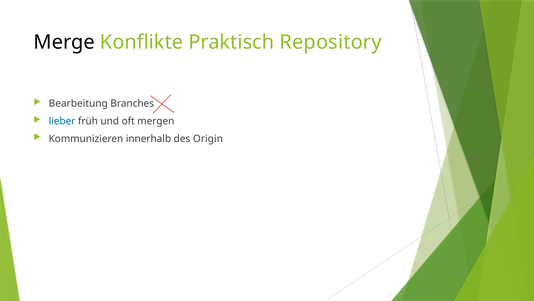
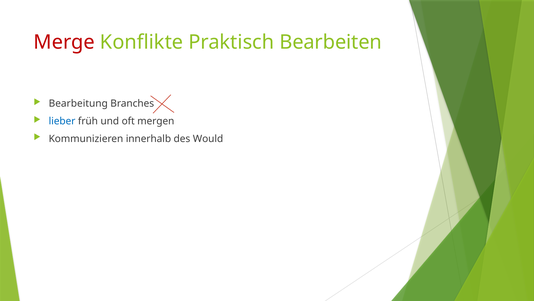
Merge colour: black -> red
Repository: Repository -> Bearbeiten
Origin: Origin -> Would
